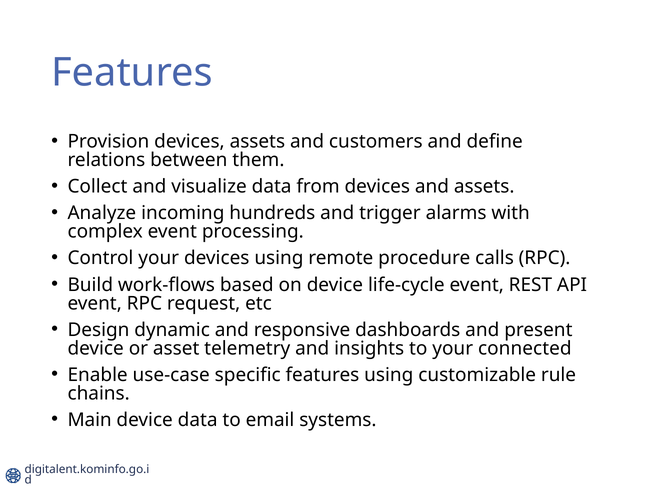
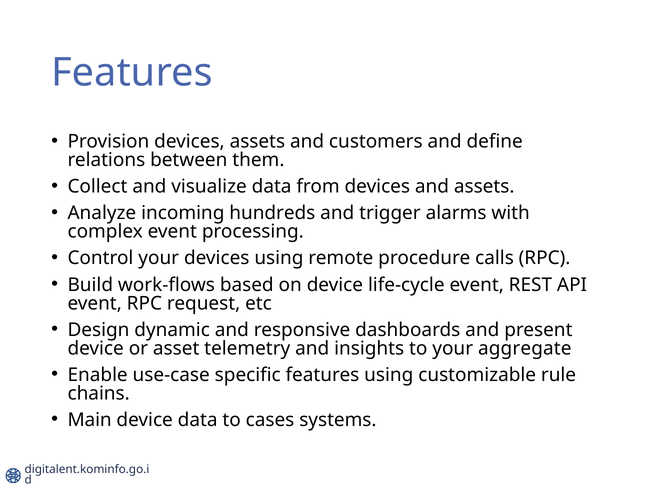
connected: connected -> aggregate
email: email -> cases
